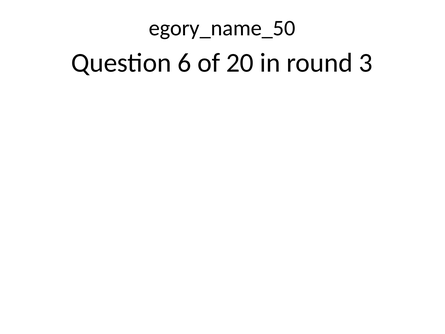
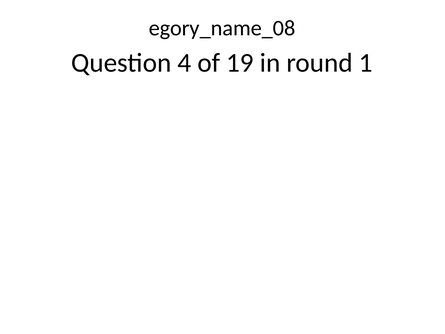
egory_name_50: egory_name_50 -> egory_name_08
6: 6 -> 4
20: 20 -> 19
3: 3 -> 1
